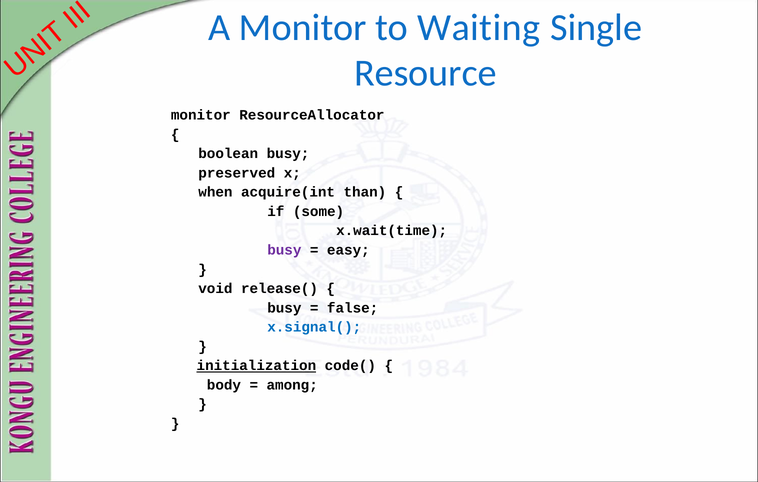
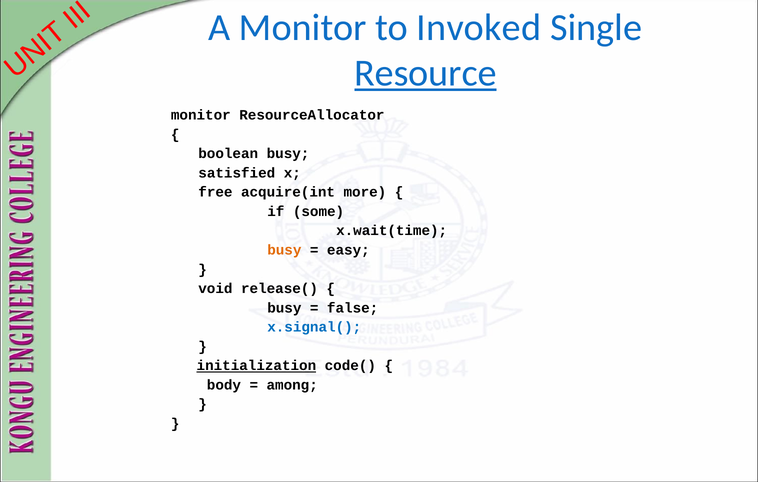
Waiting: Waiting -> Invoked
Resource underline: none -> present
preserved: preserved -> satisfied
when: when -> free
than: than -> more
busy at (284, 250) colour: purple -> orange
